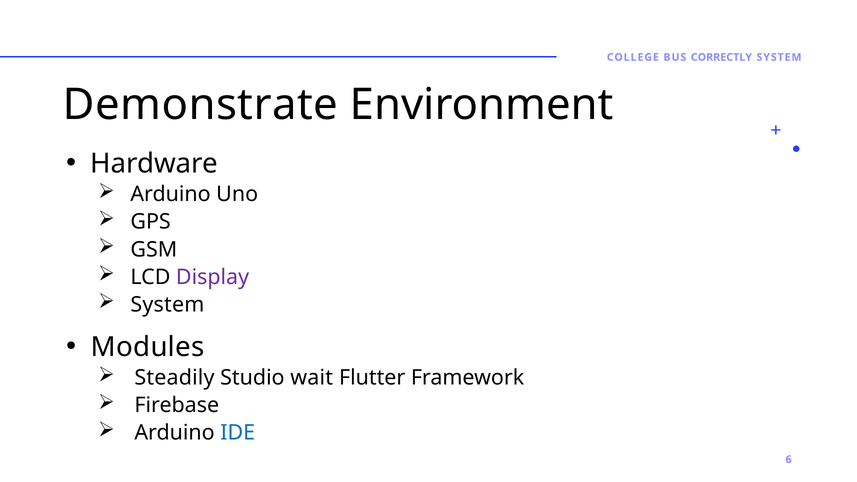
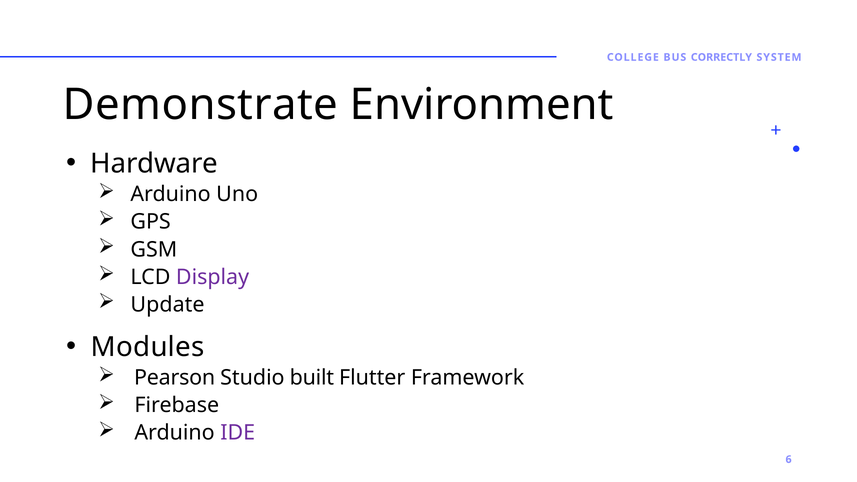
System at (167, 305): System -> Update
Steadily: Steadily -> Pearson
wait: wait -> built
IDE colour: blue -> purple
